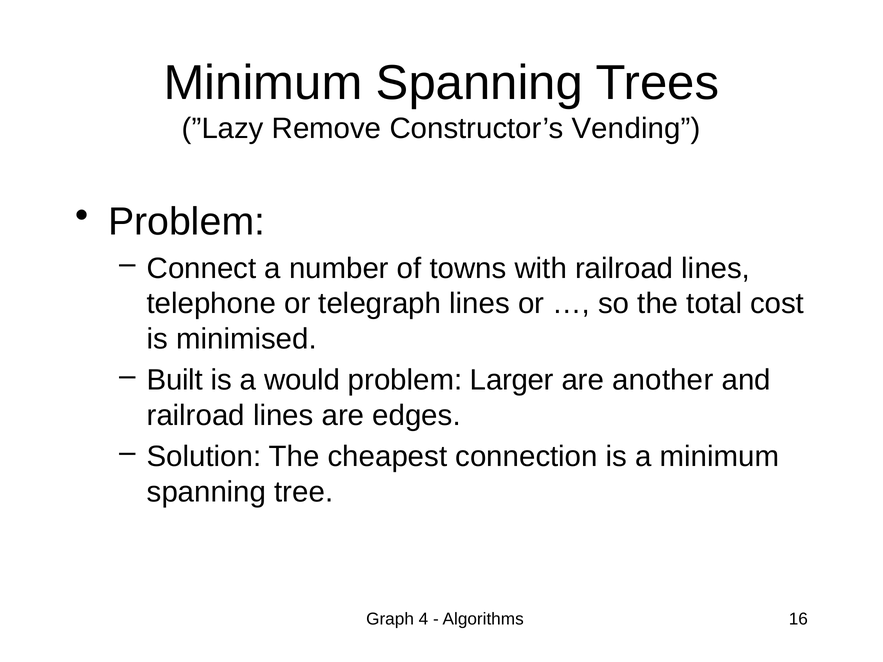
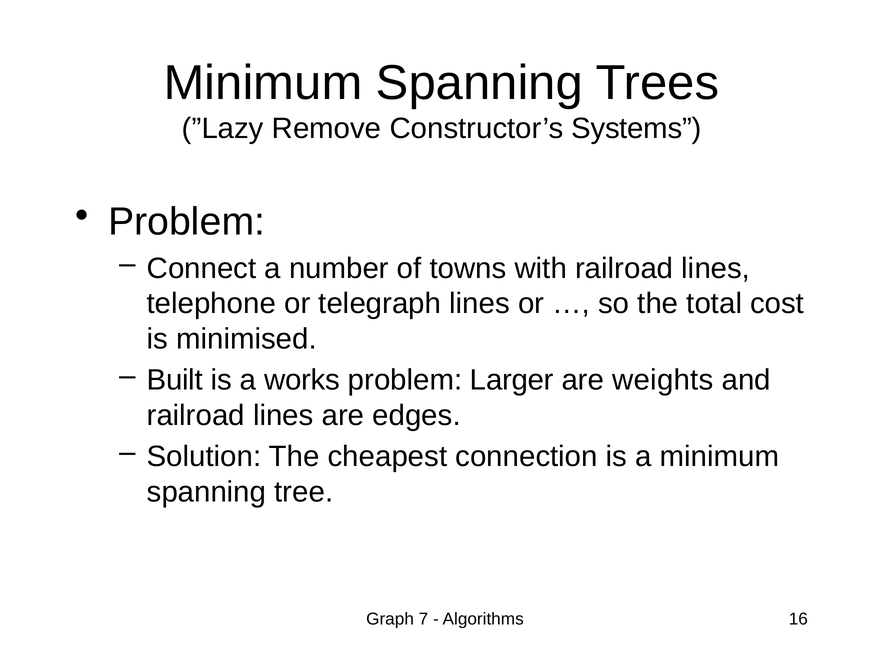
Vending: Vending -> Systems
would: would -> works
another: another -> weights
4: 4 -> 7
